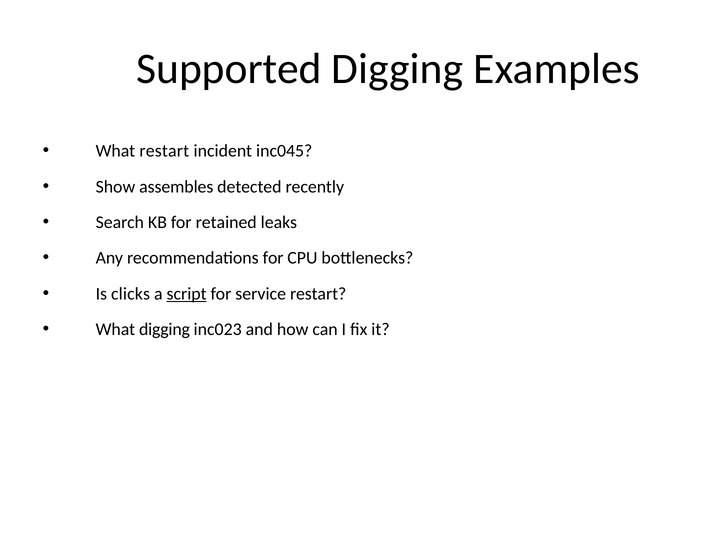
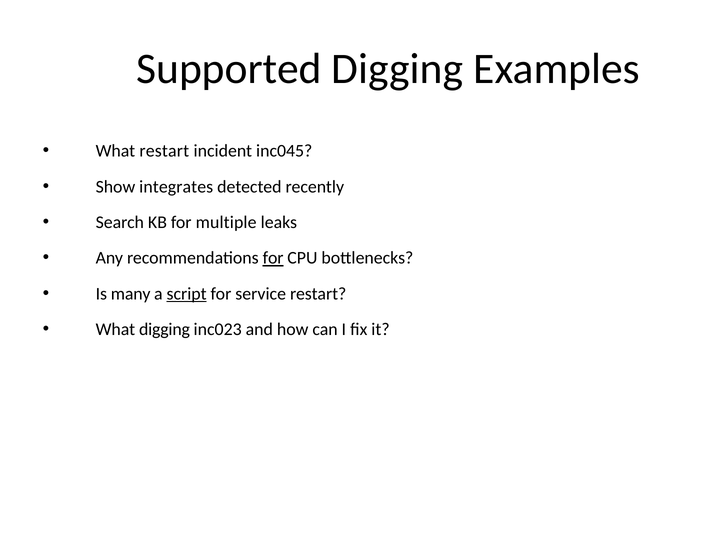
assembles: assembles -> integrates
retained: retained -> multiple
for at (273, 258) underline: none -> present
clicks: clicks -> many
